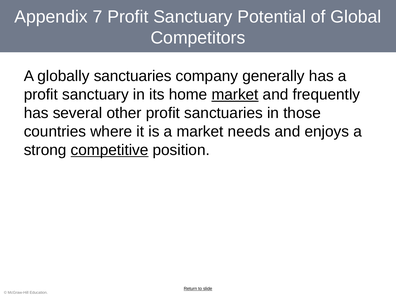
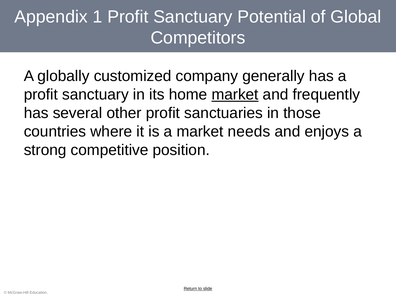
7: 7 -> 1
globally sanctuaries: sanctuaries -> customized
competitive underline: present -> none
